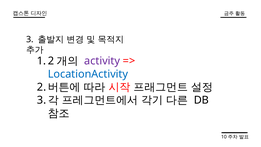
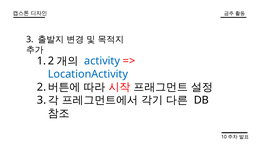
activity colour: purple -> blue
